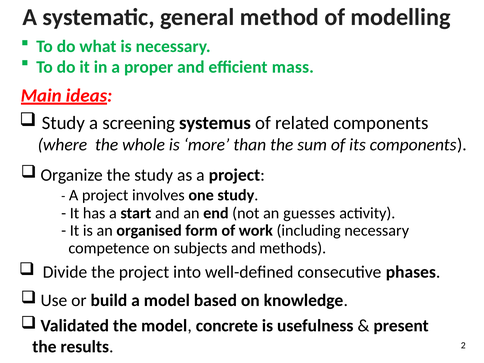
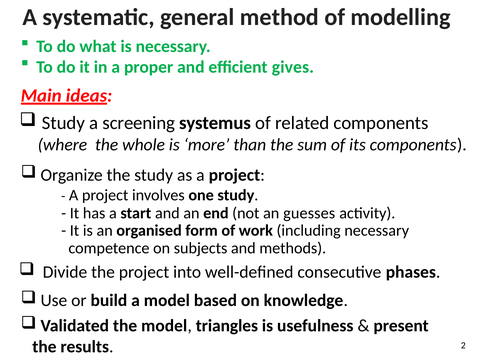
mass: mass -> gives
concrete: concrete -> triangles
